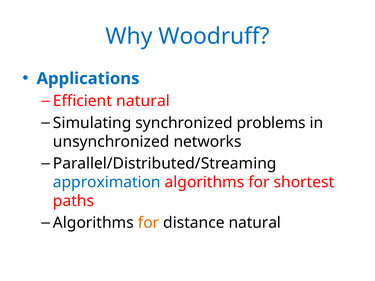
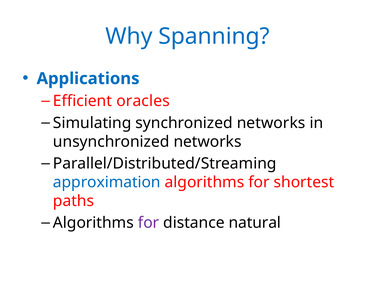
Woodruff: Woodruff -> Spanning
Efficient natural: natural -> oracles
synchronized problems: problems -> networks
for at (149, 223) colour: orange -> purple
